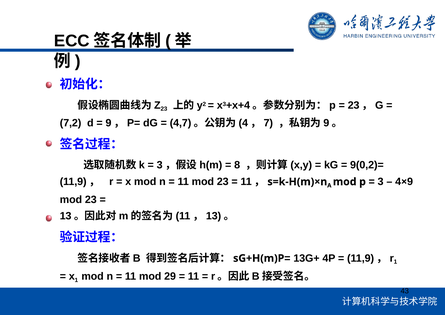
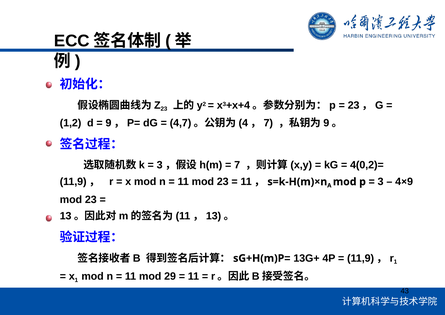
7,2: 7,2 -> 1,2
8: 8 -> 7
9(0,2)=: 9(0,2)= -> 4(0,2)=
